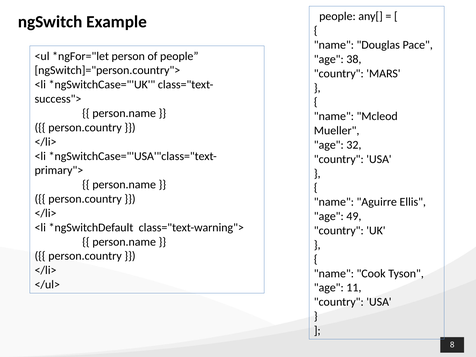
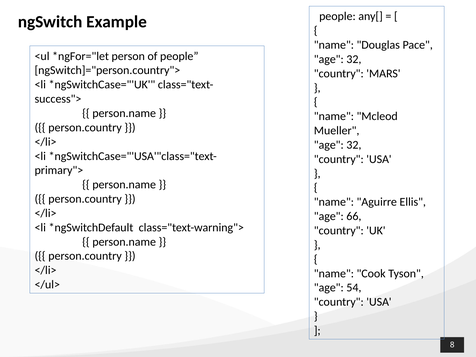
38 at (354, 59): 38 -> 32
49: 49 -> 66
11: 11 -> 54
